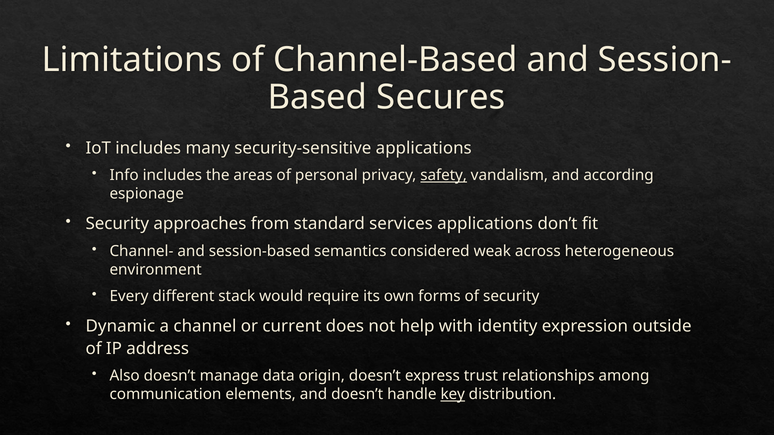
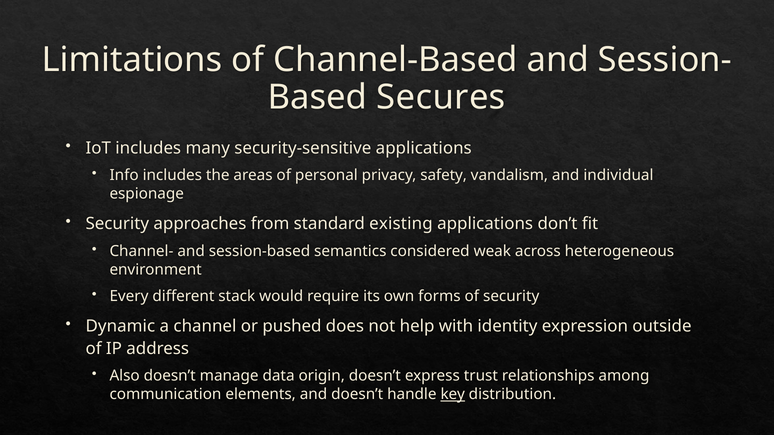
safety underline: present -> none
according: according -> individual
services: services -> existing
current: current -> pushed
